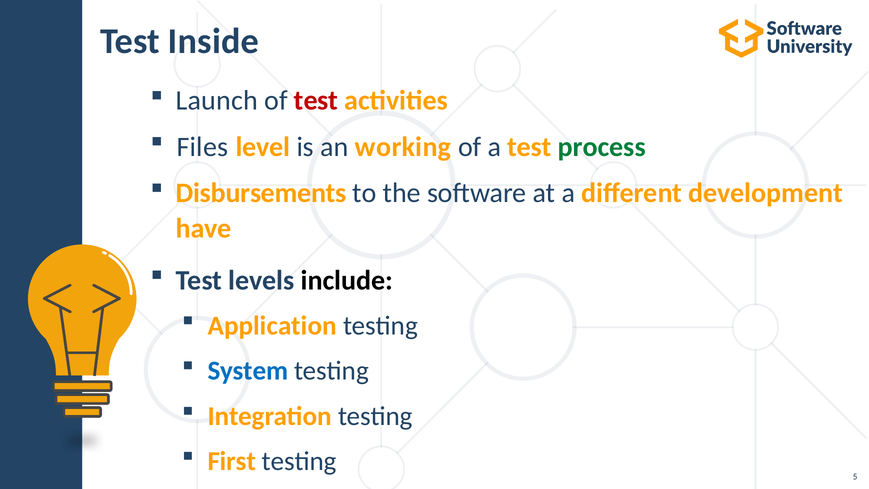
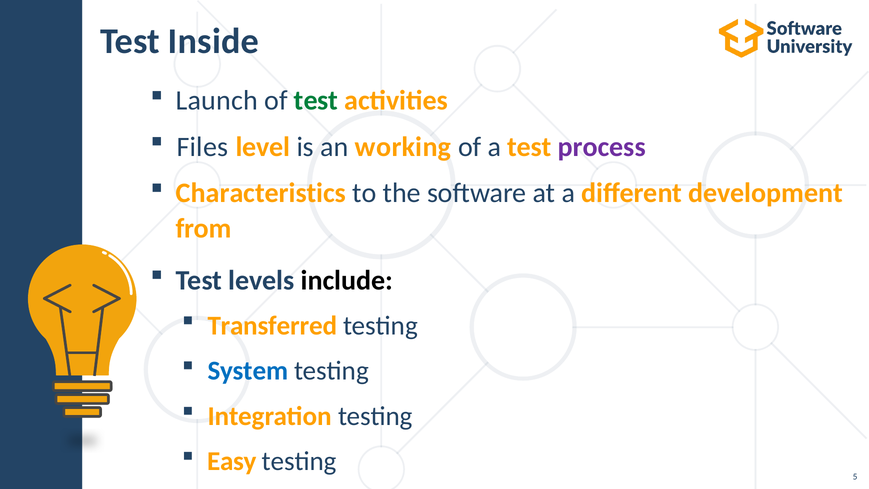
test at (316, 101) colour: red -> green
process colour: green -> purple
Disbursements: Disbursements -> Characteristics
have: have -> from
Application: Application -> Transferred
First: First -> Easy
